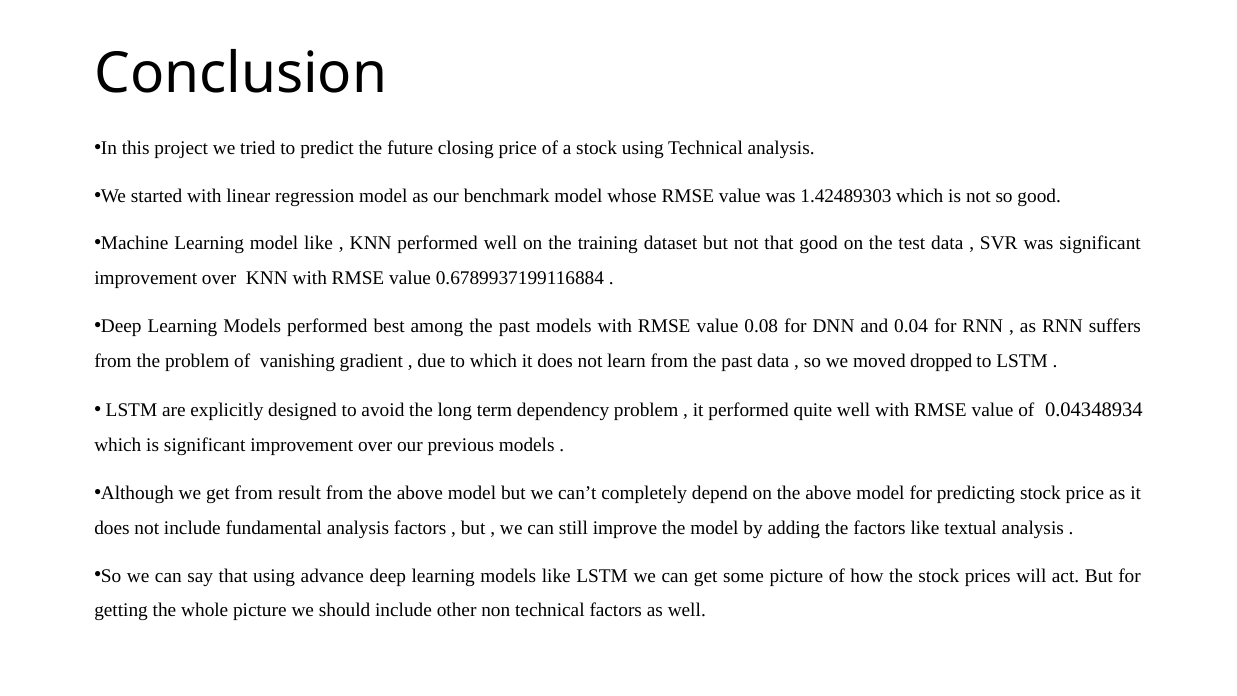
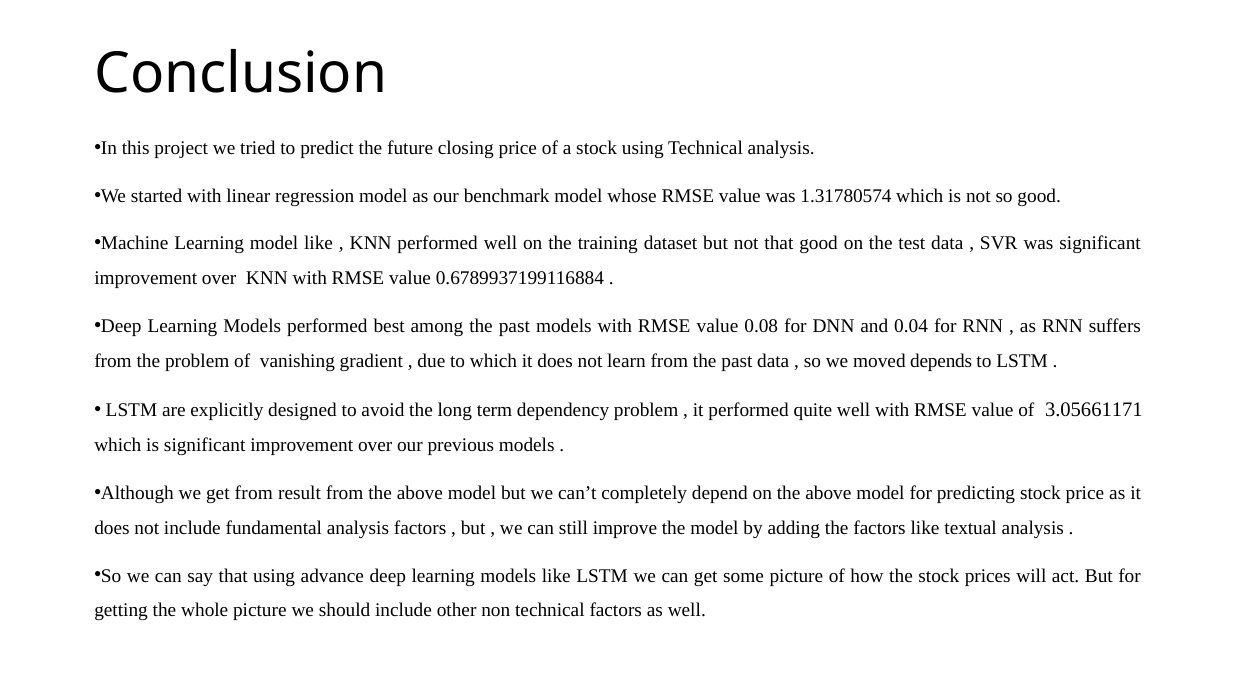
1.42489303: 1.42489303 -> 1.31780574
dropped: dropped -> depends
0.04348934: 0.04348934 -> 3.05661171
